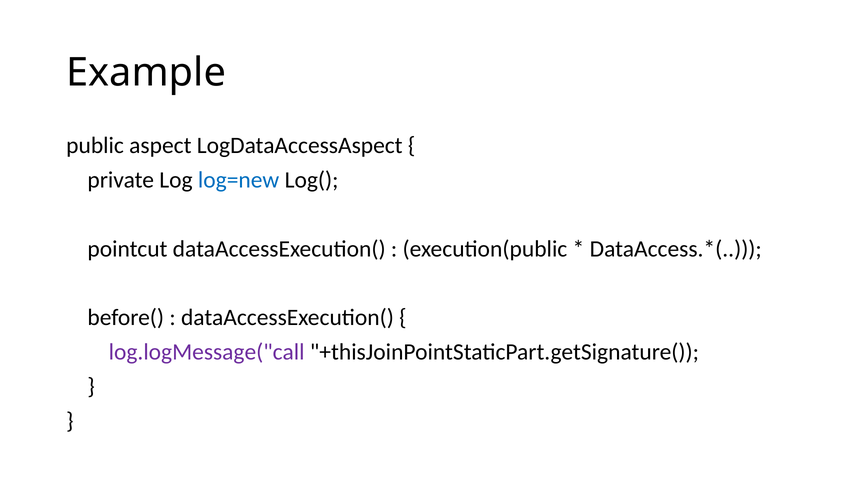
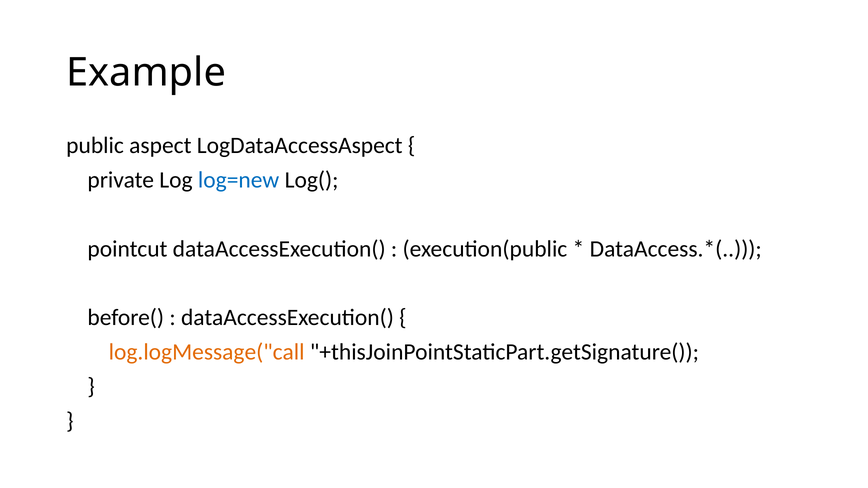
log.logMessage("call colour: purple -> orange
